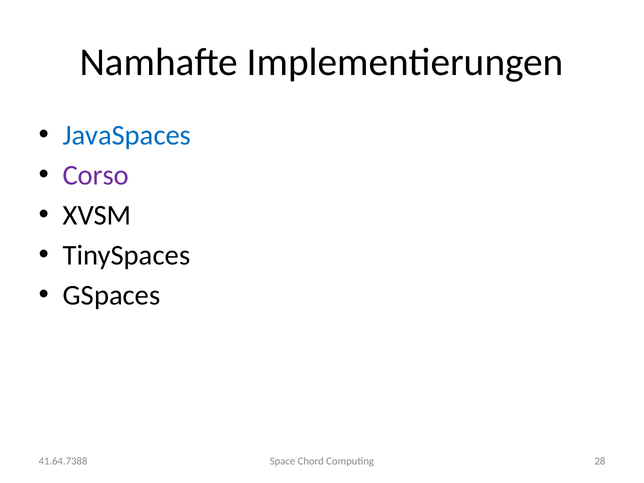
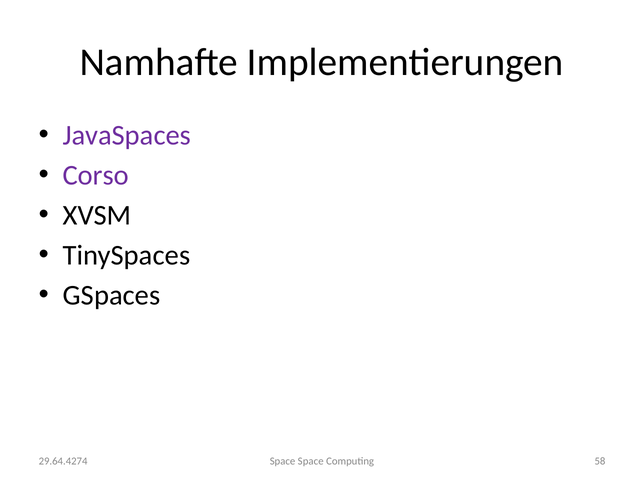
JavaSpaces colour: blue -> purple
Space Chord: Chord -> Space
28: 28 -> 58
41.64.7388: 41.64.7388 -> 29.64.4274
